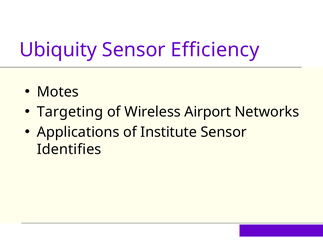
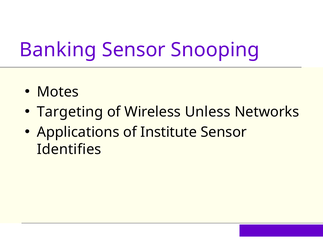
Ubiquity: Ubiquity -> Banking
Efficiency: Efficiency -> Snooping
Airport: Airport -> Unless
